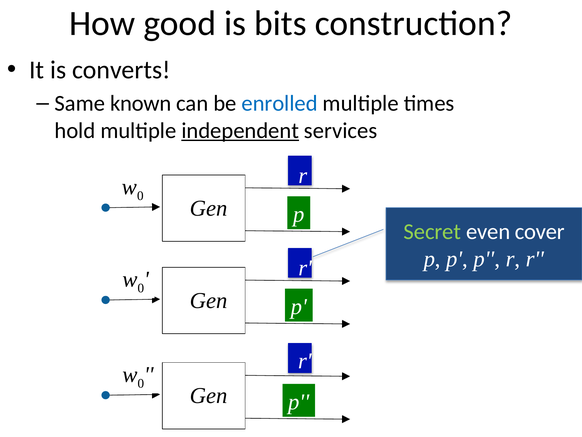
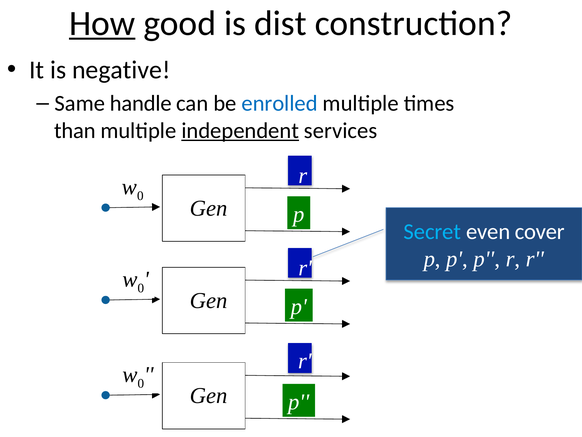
How underline: none -> present
bits: bits -> dist
converts: converts -> negative
known: known -> handle
hold: hold -> than
Secret colour: light green -> light blue
